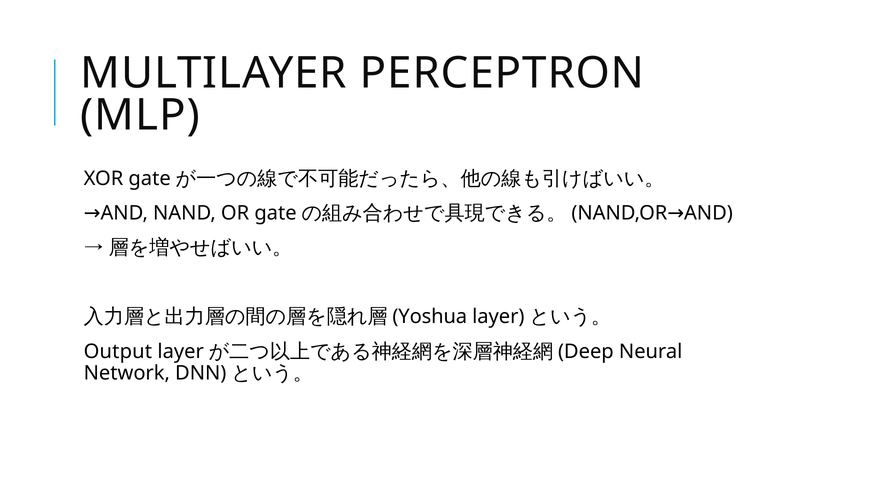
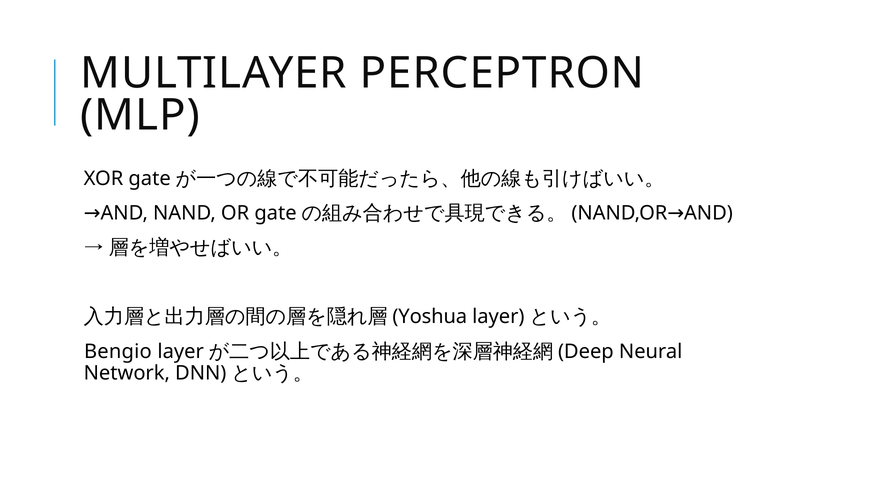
Output: Output -> Bengio
